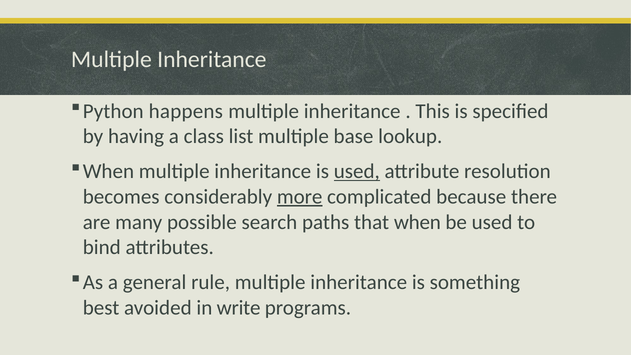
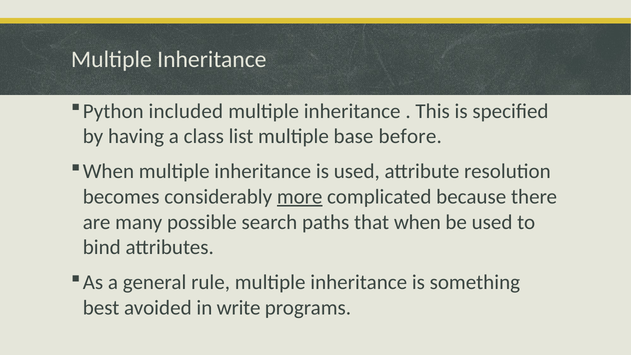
happens: happens -> included
lookup: lookup -> before
used at (357, 171) underline: present -> none
